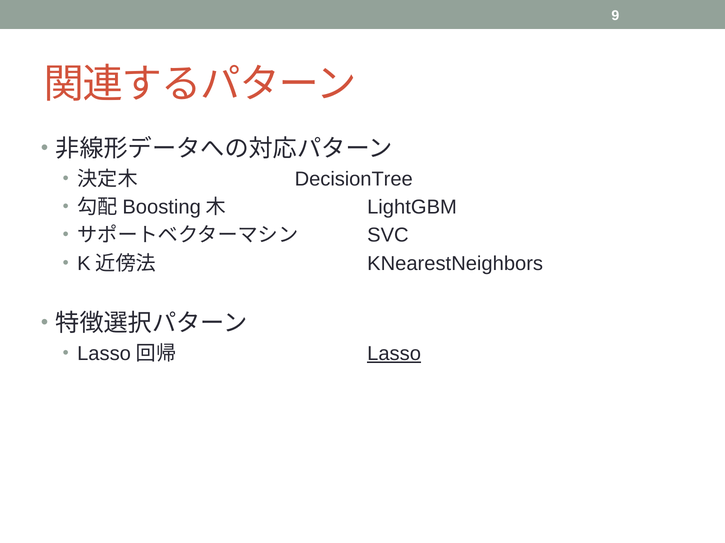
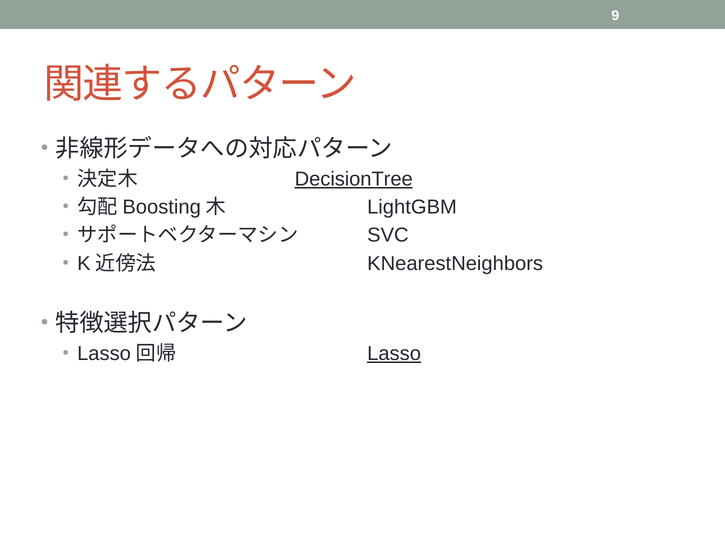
DecisionTree underline: none -> present
